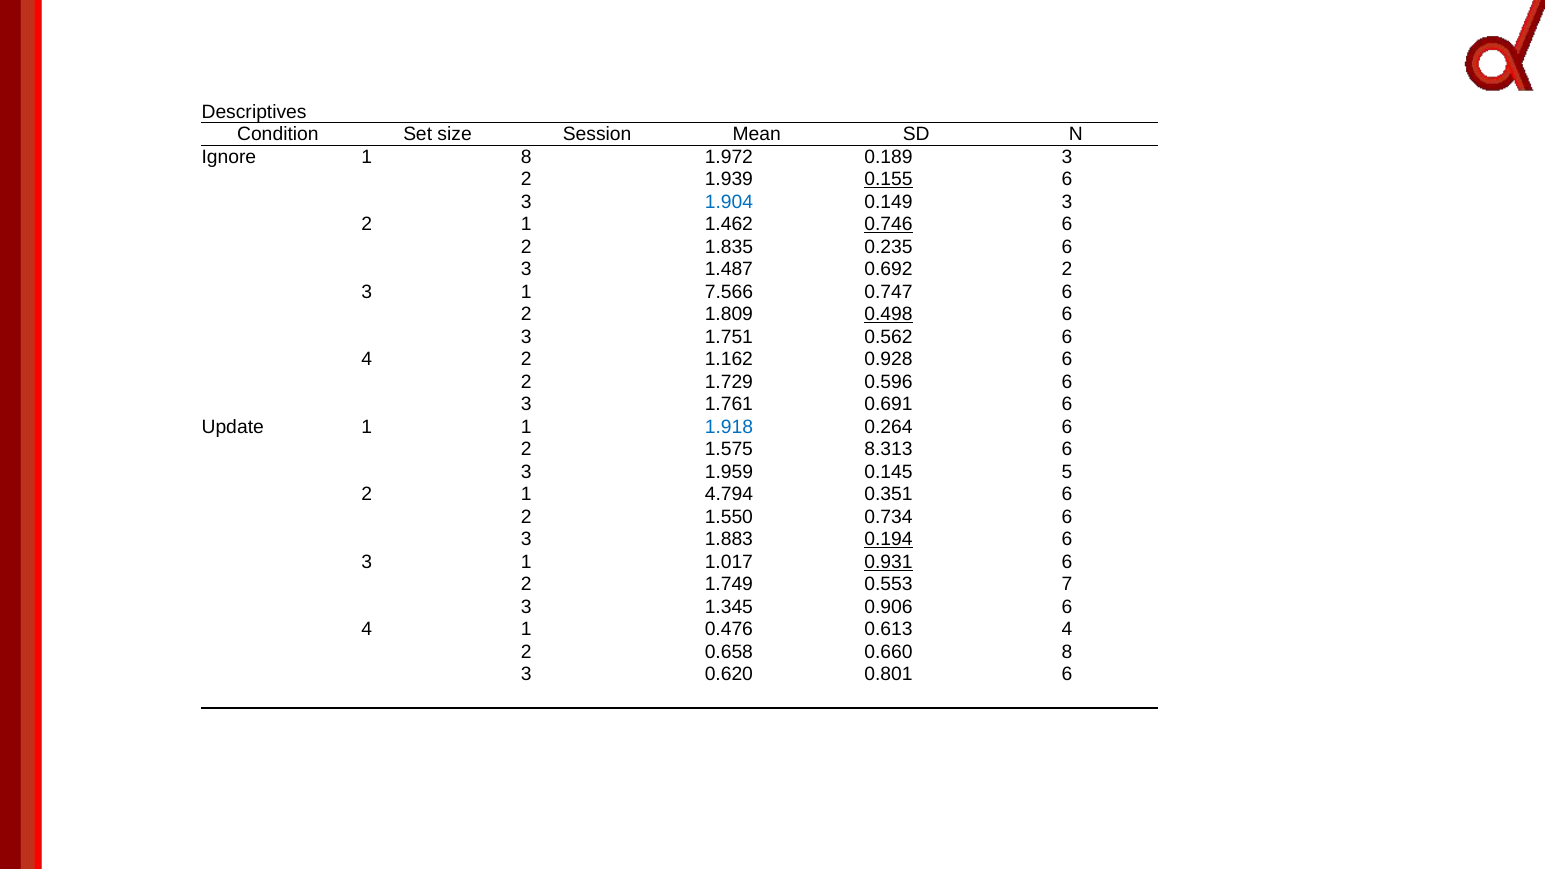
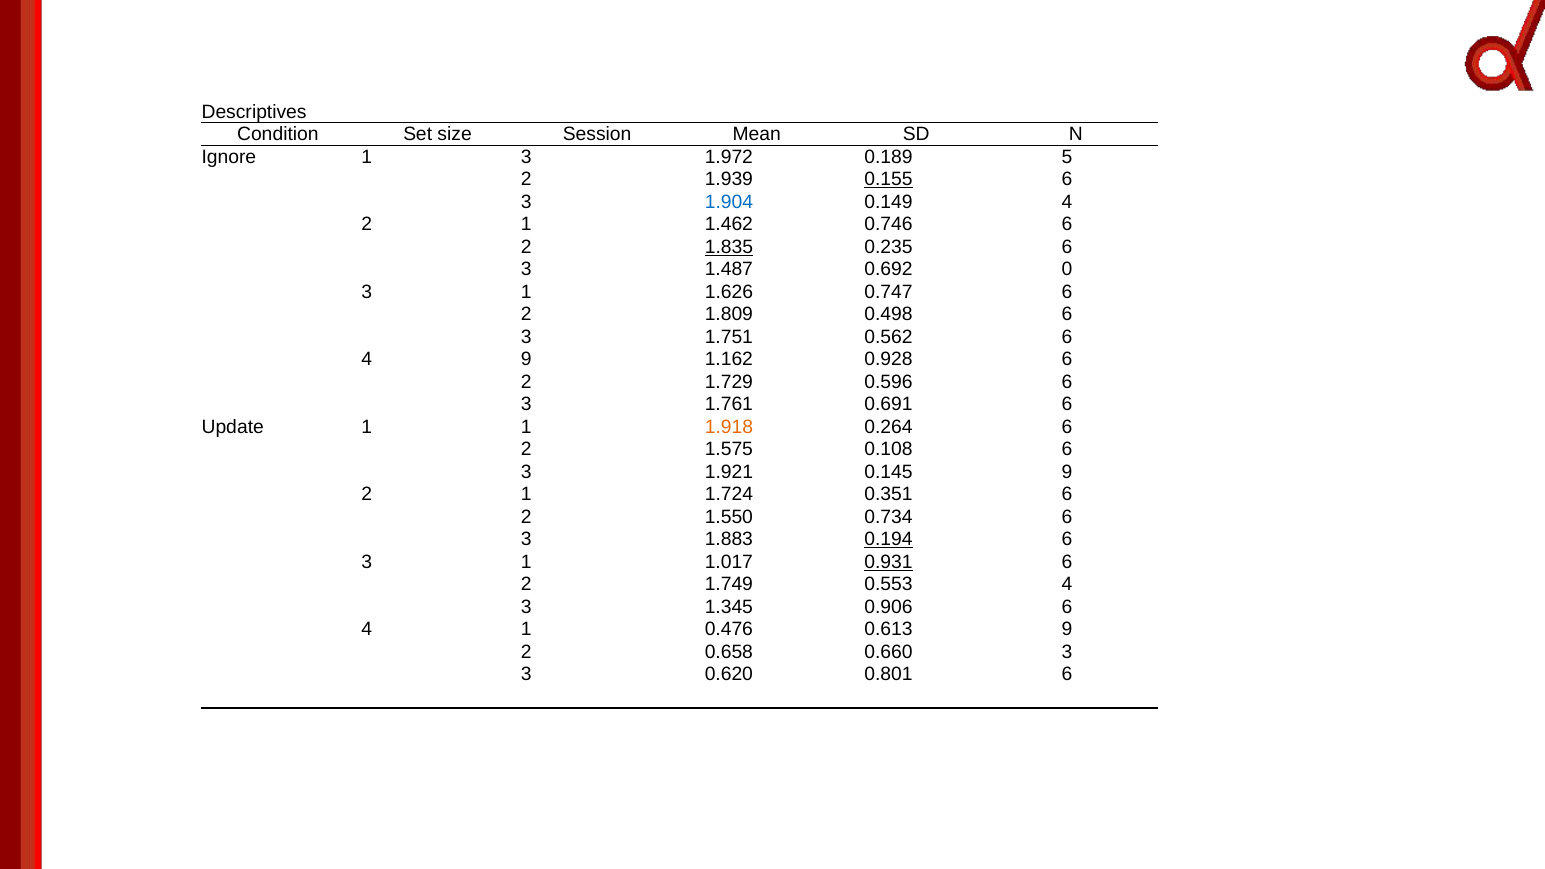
1 8: 8 -> 3
0.189 3: 3 -> 5
0.149 3: 3 -> 4
0.746 underline: present -> none
1.835 underline: none -> present
0.692 2: 2 -> 0
7.566: 7.566 -> 1.626
0.498 underline: present -> none
2 at (526, 359): 2 -> 9
1.918 colour: blue -> orange
8.313: 8.313 -> 0.108
1.959: 1.959 -> 1.921
0.145 5: 5 -> 9
4.794: 4.794 -> 1.724
0.553 7: 7 -> 4
0.613 4: 4 -> 9
0.660 8: 8 -> 3
